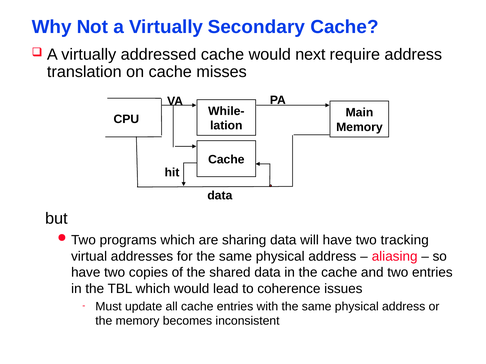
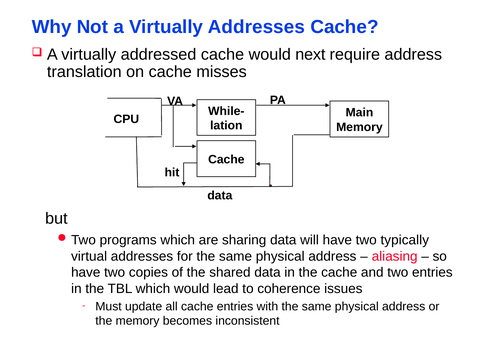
Virtually Secondary: Secondary -> Addresses
tracking: tracking -> typically
